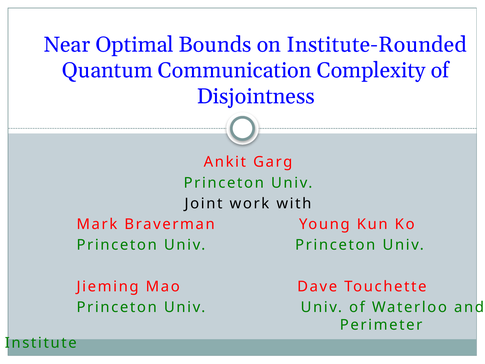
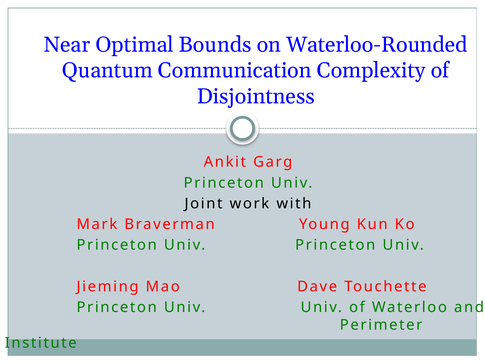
Institute-Rounded: Institute-Rounded -> Waterloo-Rounded
